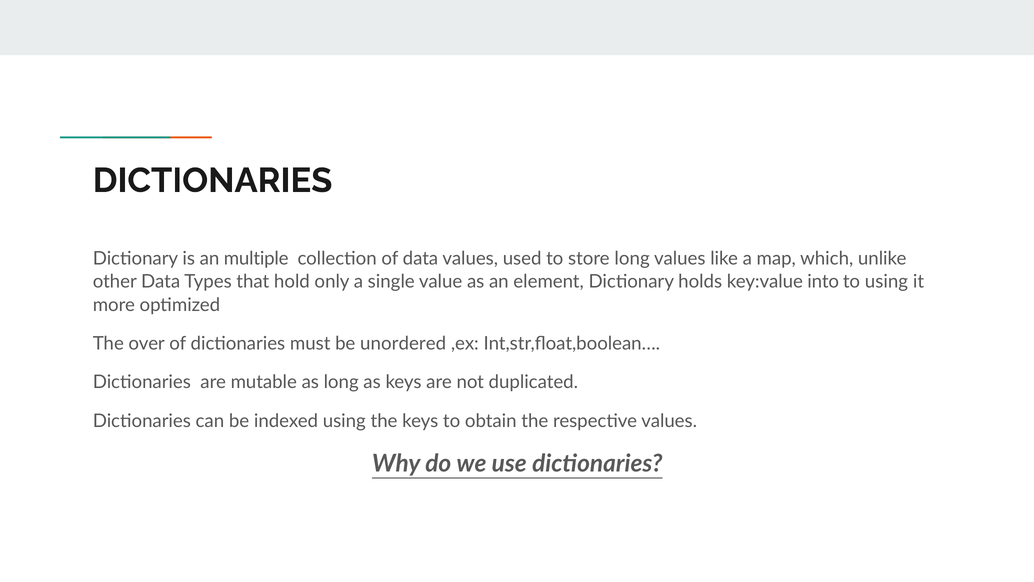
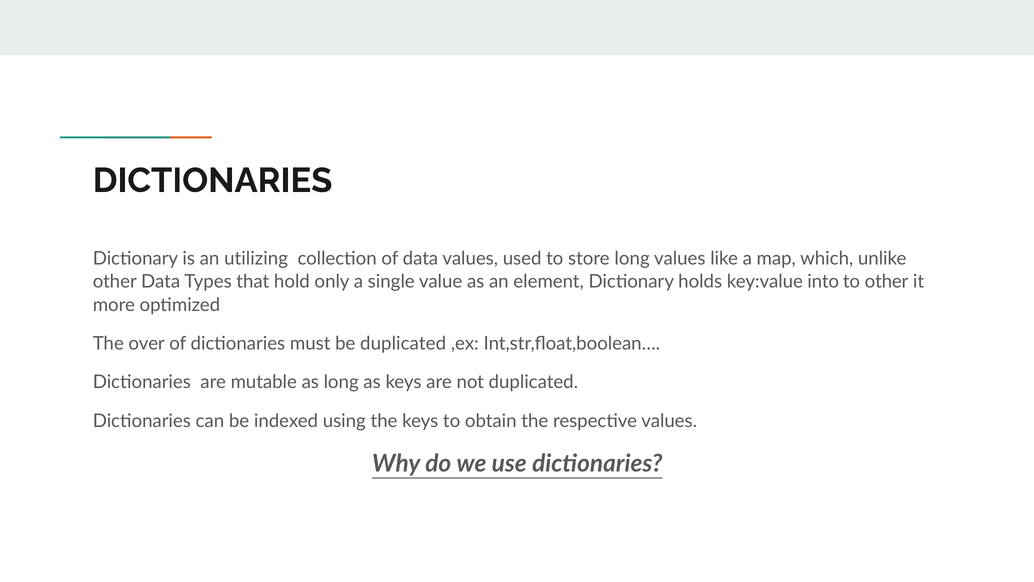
multiple: multiple -> utilizing
to using: using -> other
be unordered: unordered -> duplicated
